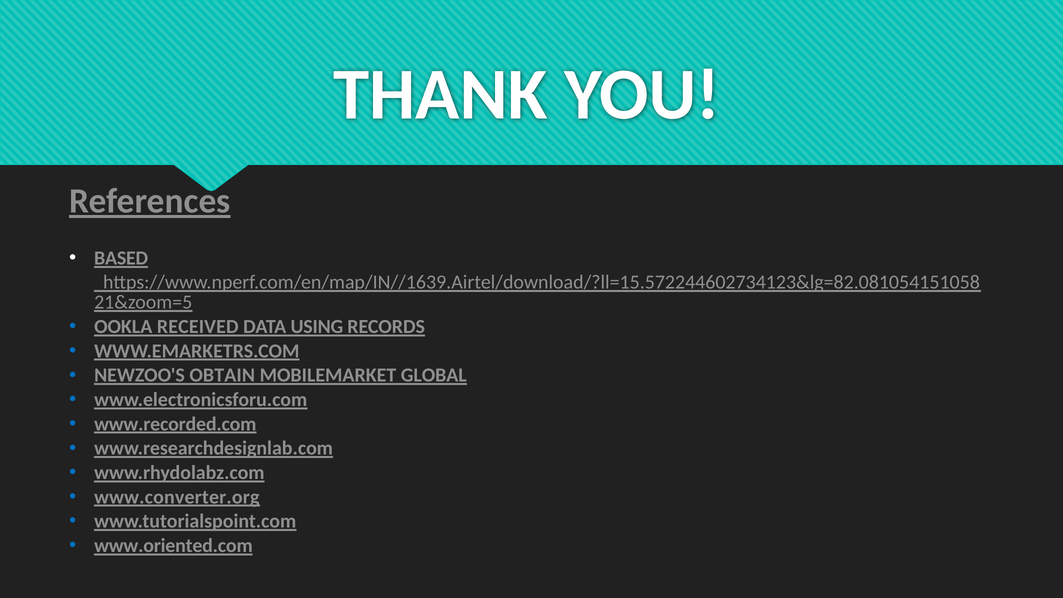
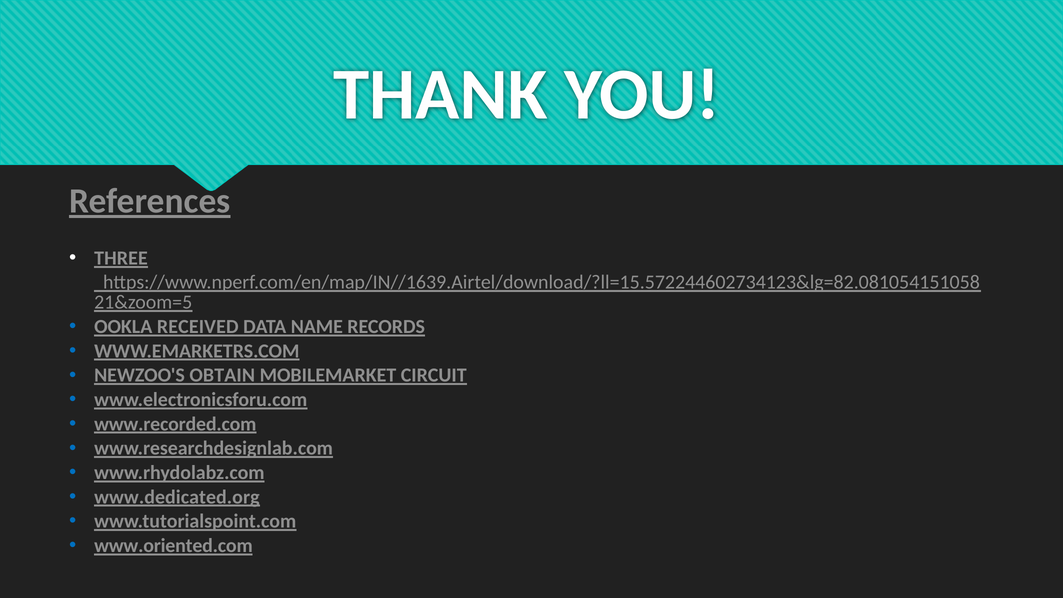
BASED: BASED -> THREE
USING: USING -> NAME
GLOBAL: GLOBAL -> CIRCUIT
www.converter.org: www.converter.org -> www.dedicated.org
